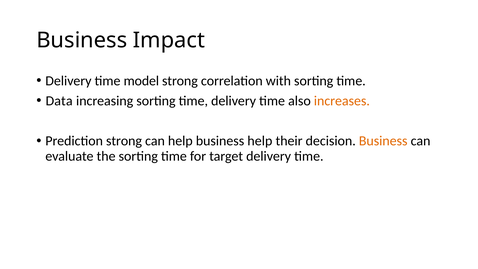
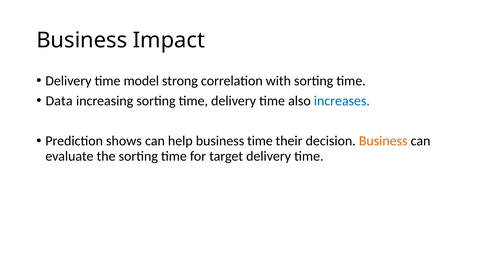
increases colour: orange -> blue
Prediction strong: strong -> shows
business help: help -> time
